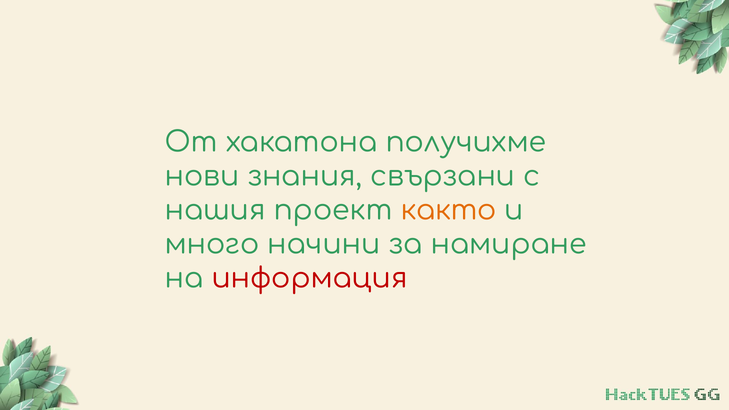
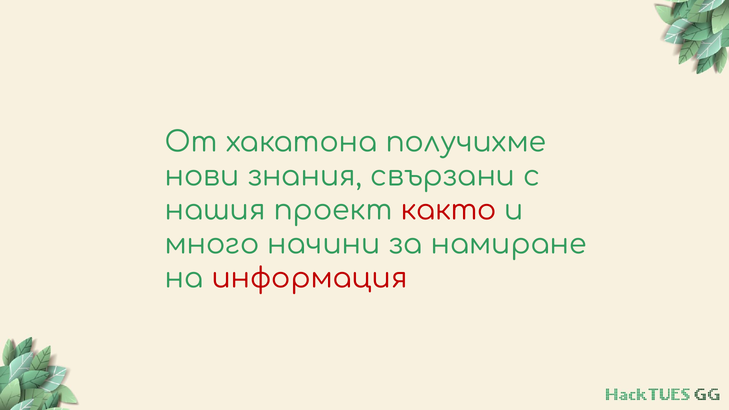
както colour: orange -> red
